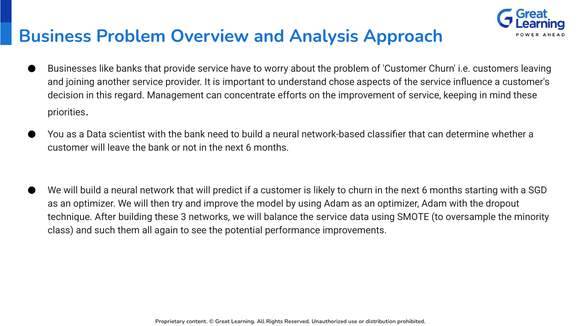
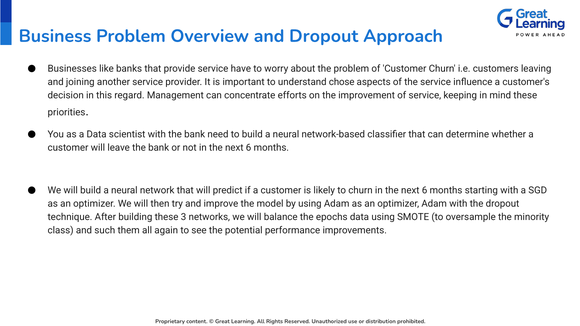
and Analysis: Analysis -> Dropout
balance the service: service -> epochs
